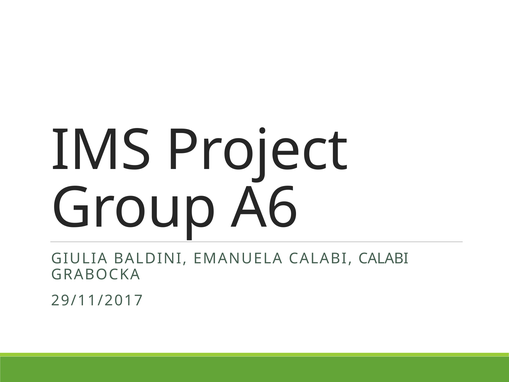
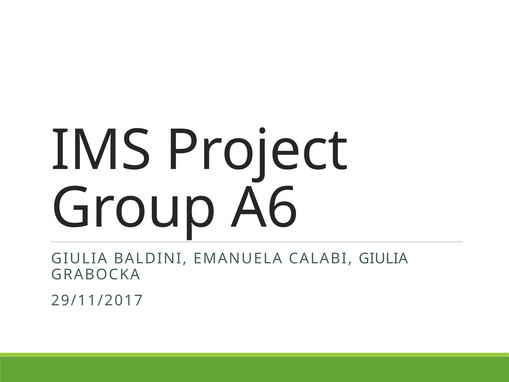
CALABI CALABI: CALABI -> GIULIA
